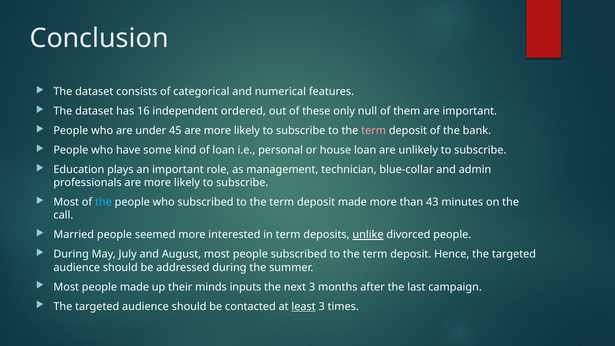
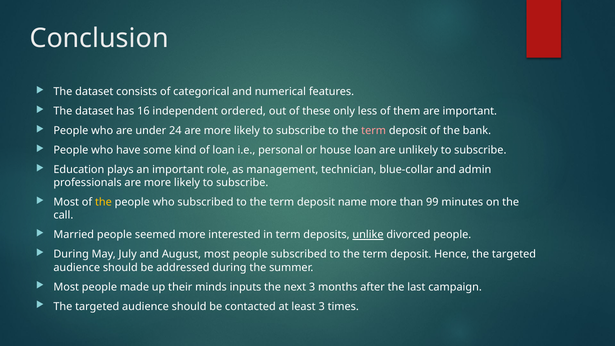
null: null -> less
45: 45 -> 24
the at (103, 202) colour: light blue -> yellow
deposit made: made -> name
43: 43 -> 99
least underline: present -> none
